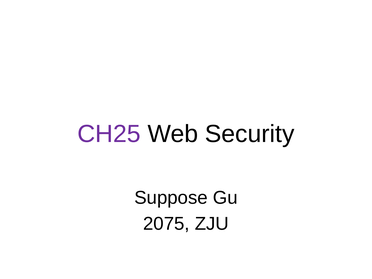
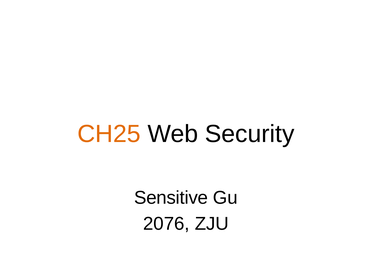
CH25 colour: purple -> orange
Suppose: Suppose -> Sensitive
2075: 2075 -> 2076
